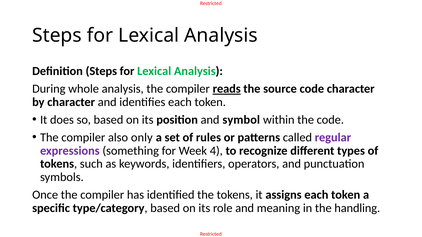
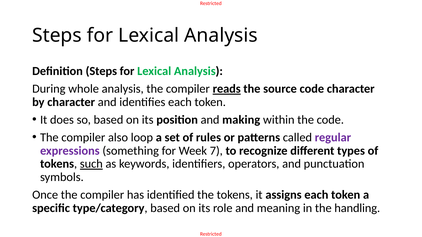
symbol: symbol -> making
only: only -> loop
4: 4 -> 7
such underline: none -> present
